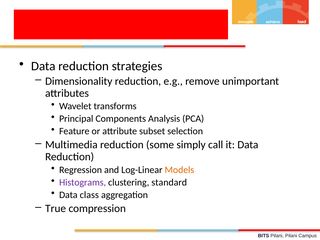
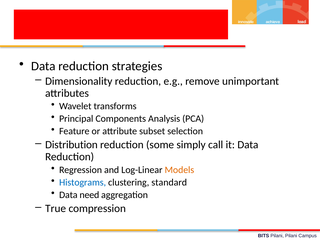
Multimedia: Multimedia -> Distribution
Histograms colour: purple -> blue
class: class -> need
